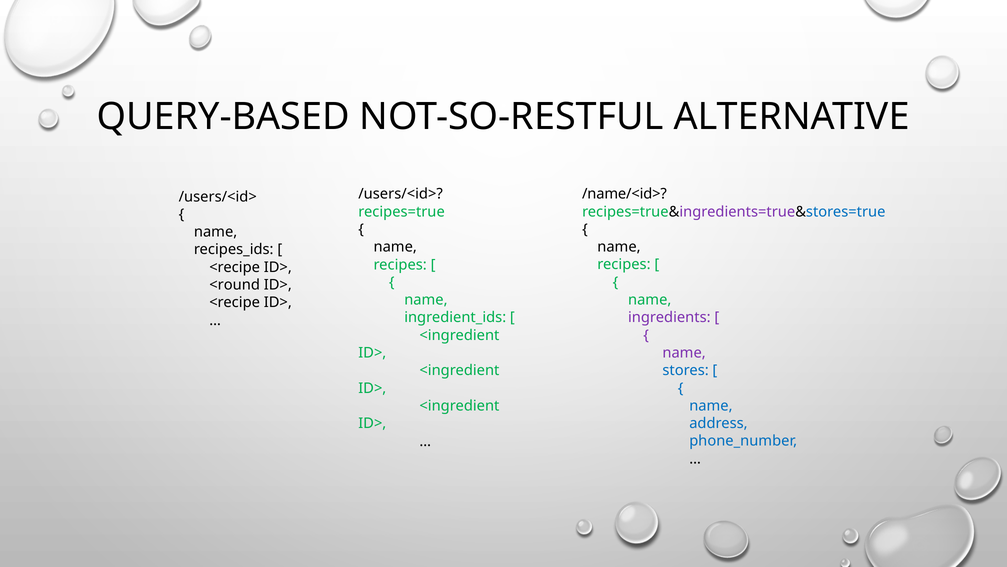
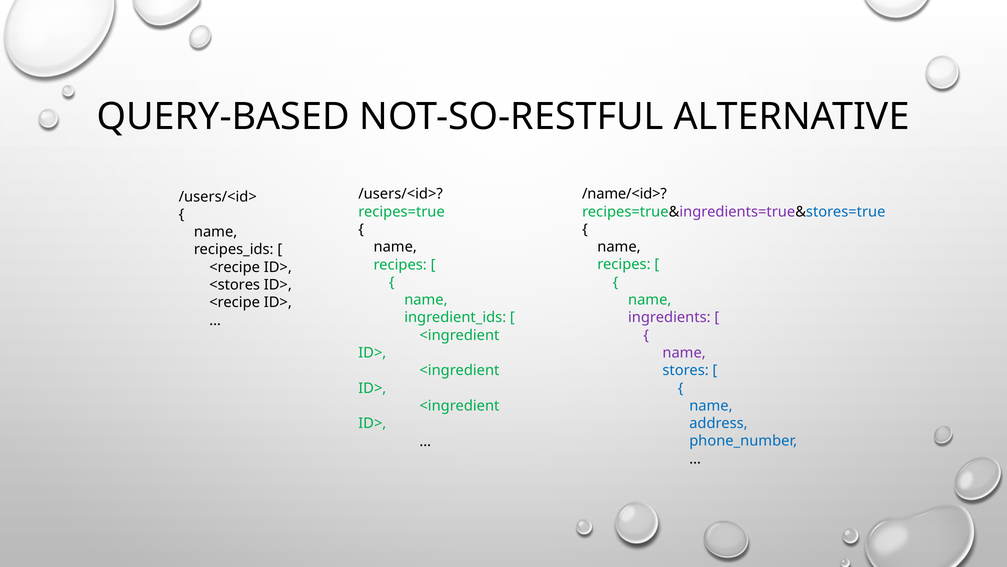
<round: <round -> <stores
